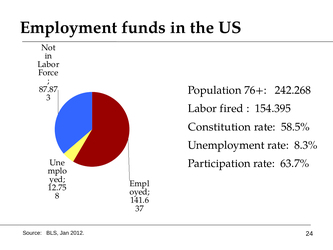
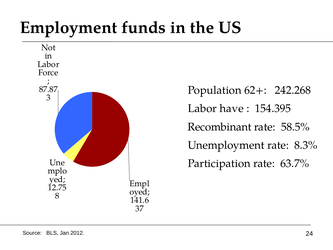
76+: 76+ -> 62+
fired: fired -> have
Constitution: Constitution -> Recombinant
